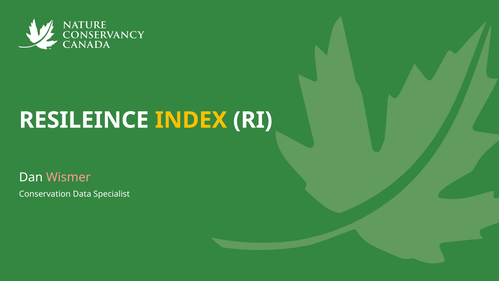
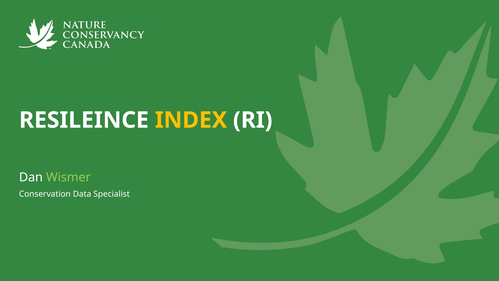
Wismer colour: pink -> light green
